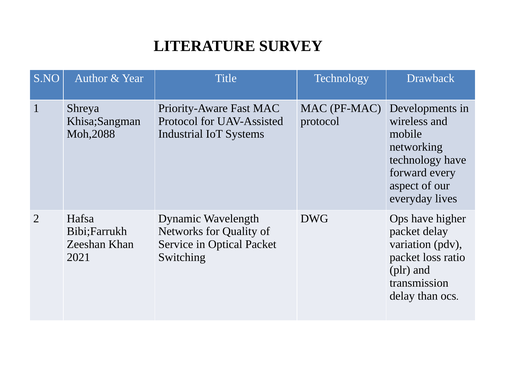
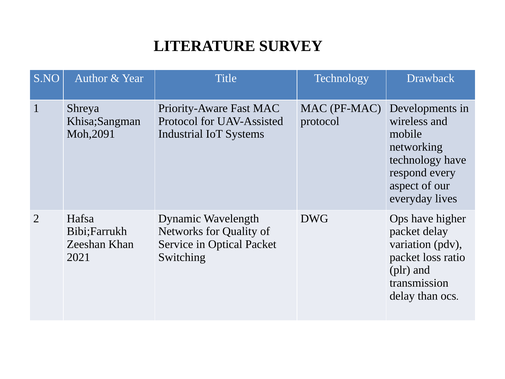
Moh,2088: Moh,2088 -> Moh,2091
forward: forward -> respond
